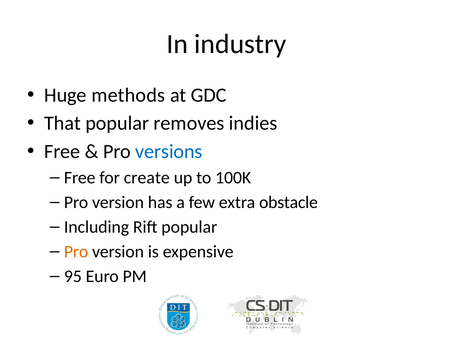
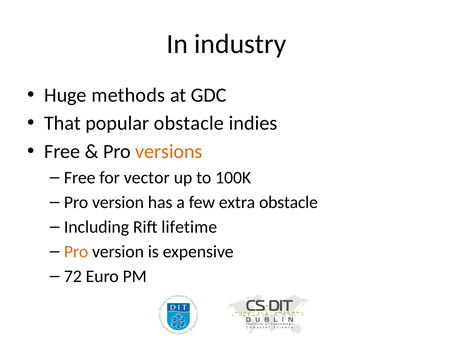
popular removes: removes -> obstacle
versions colour: blue -> orange
create: create -> vector
Rift popular: popular -> lifetime
95: 95 -> 72
